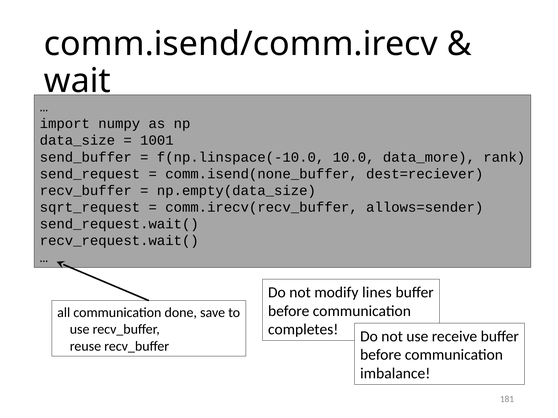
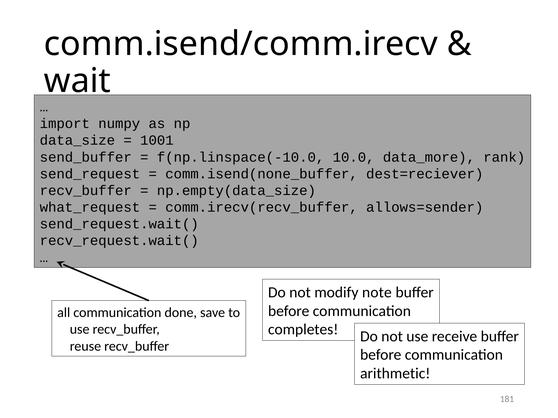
sqrt_request: sqrt_request -> what_request
lines: lines -> note
imbalance: imbalance -> arithmetic
